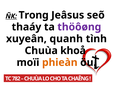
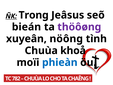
thaáy: thaáy -> bieán
quanh: quanh -> nöông
phieàn colour: orange -> blue
